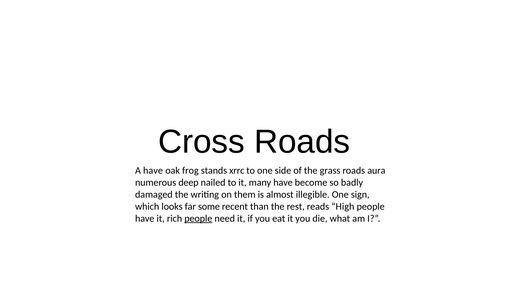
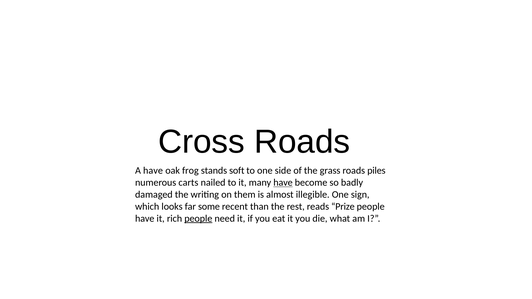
xrrc: xrrc -> soft
aura: aura -> piles
deep: deep -> carts
have at (283, 183) underline: none -> present
High: High -> Prize
